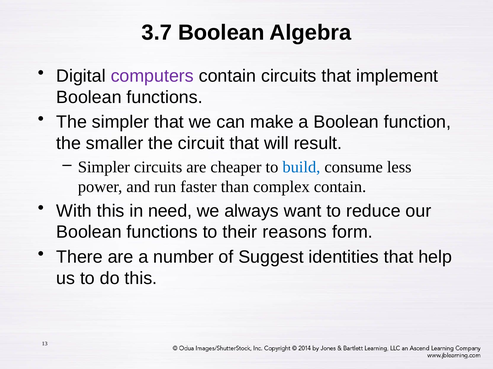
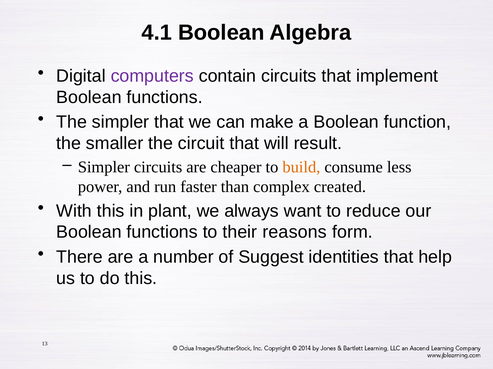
3.7: 3.7 -> 4.1
build colour: blue -> orange
complex contain: contain -> created
need: need -> plant
